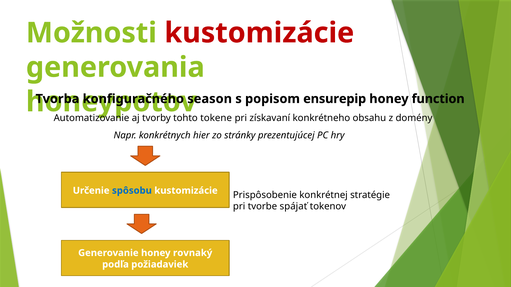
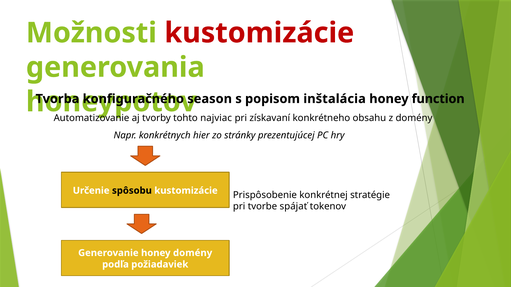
ensurepip: ensurepip -> inštalácia
tokene: tokene -> najviac
spôsobu colour: blue -> black
honey rovnaký: rovnaký -> domény
